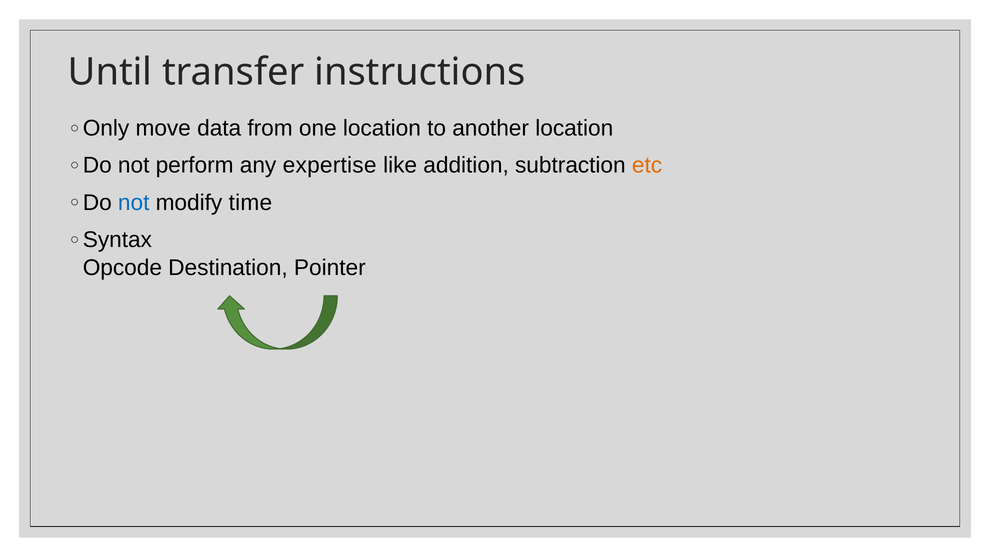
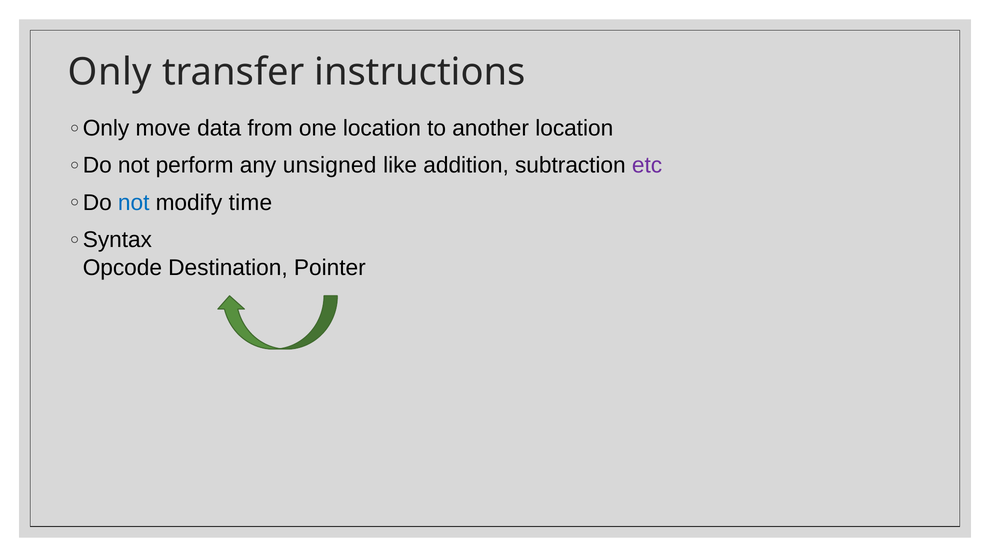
Until: Until -> Only
expertise: expertise -> unsigned
etc colour: orange -> purple
